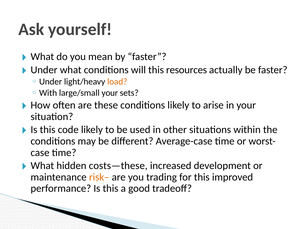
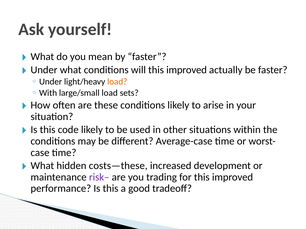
will this resources: resources -> improved
large/small your: your -> load
risk– colour: orange -> purple
